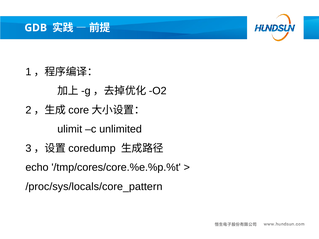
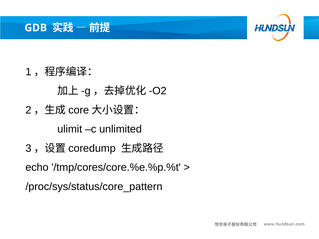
/proc/sys/locals/core_pattern: /proc/sys/locals/core_pattern -> /proc/sys/status/core_pattern
